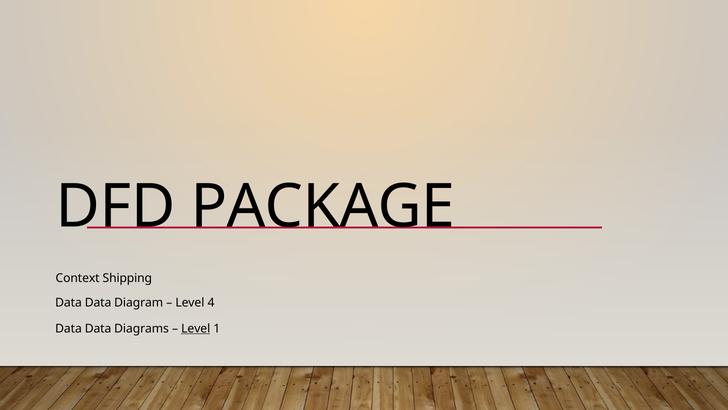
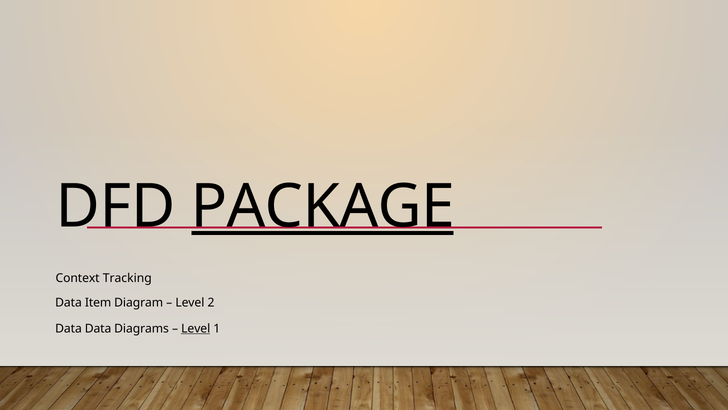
PACKAGE underline: none -> present
Shipping: Shipping -> Tracking
Data at (98, 302): Data -> Item
4: 4 -> 2
